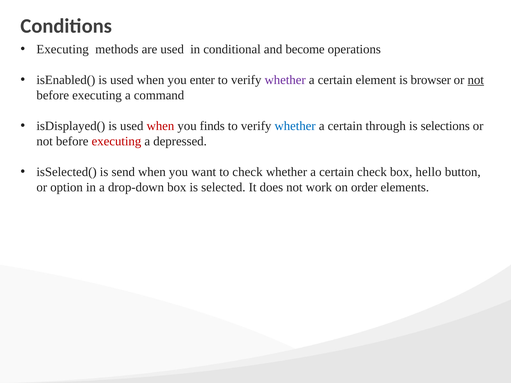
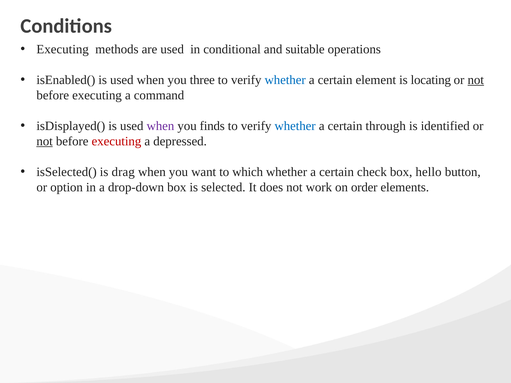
become: become -> suitable
enter: enter -> three
whether at (285, 80) colour: purple -> blue
browser: browser -> locating
when at (160, 126) colour: red -> purple
selections: selections -> identified
not at (45, 141) underline: none -> present
send: send -> drag
to check: check -> which
